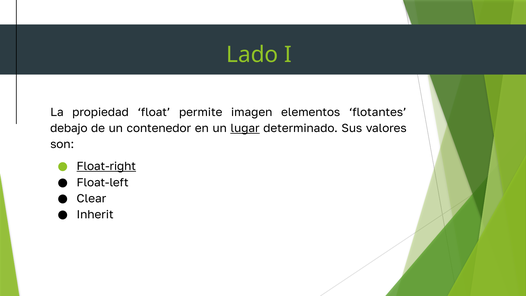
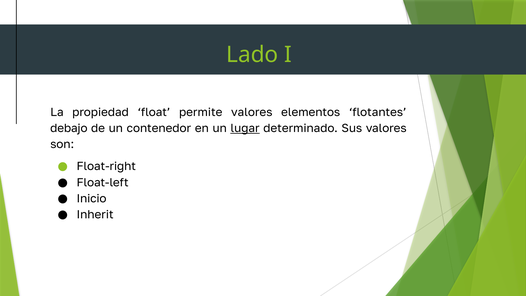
permite imagen: imagen -> valores
Float-right underline: present -> none
Clear: Clear -> Inicio
